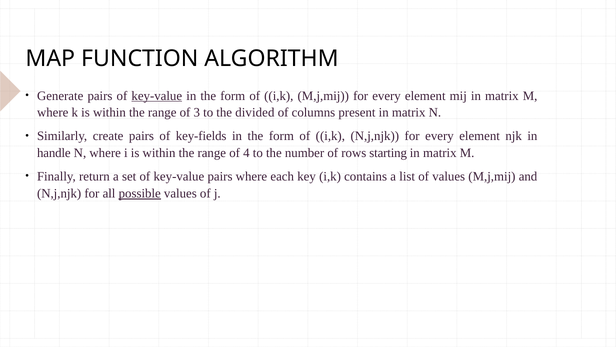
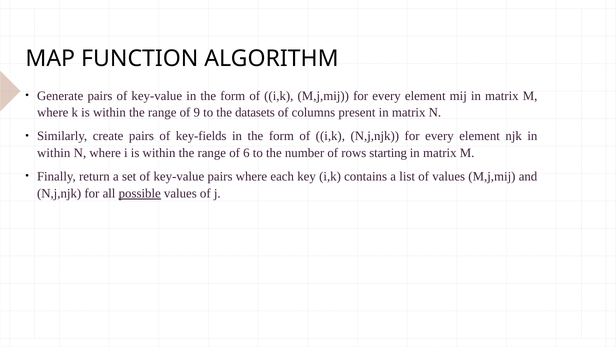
key-value at (157, 96) underline: present -> none
3: 3 -> 9
divided: divided -> datasets
handle at (54, 153): handle -> within
4: 4 -> 6
